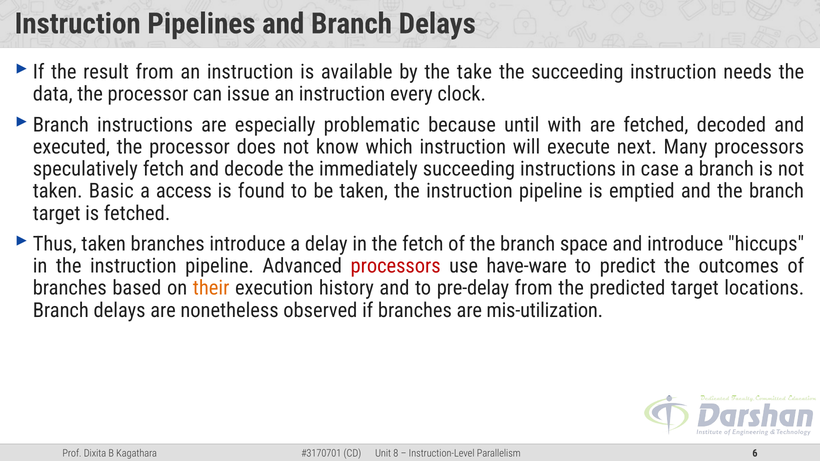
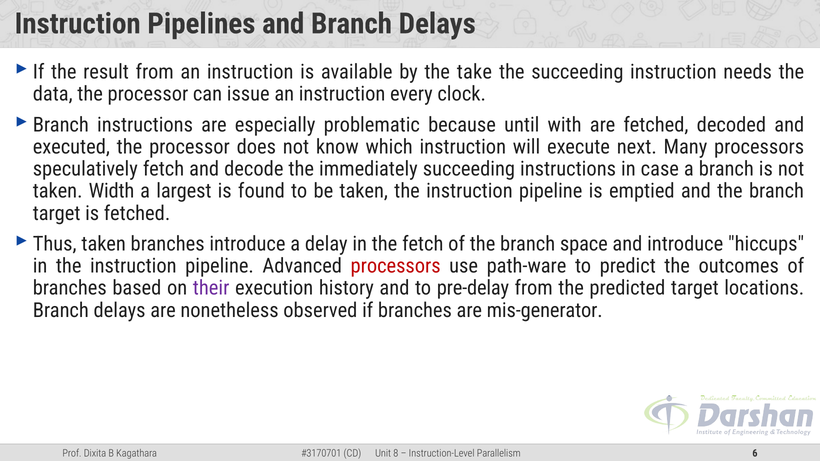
taken Basic: Basic -> Width
access: access -> largest
have-ware: have-ware -> path-ware
their colour: orange -> purple
mis-utilization: mis-utilization -> mis-generator
